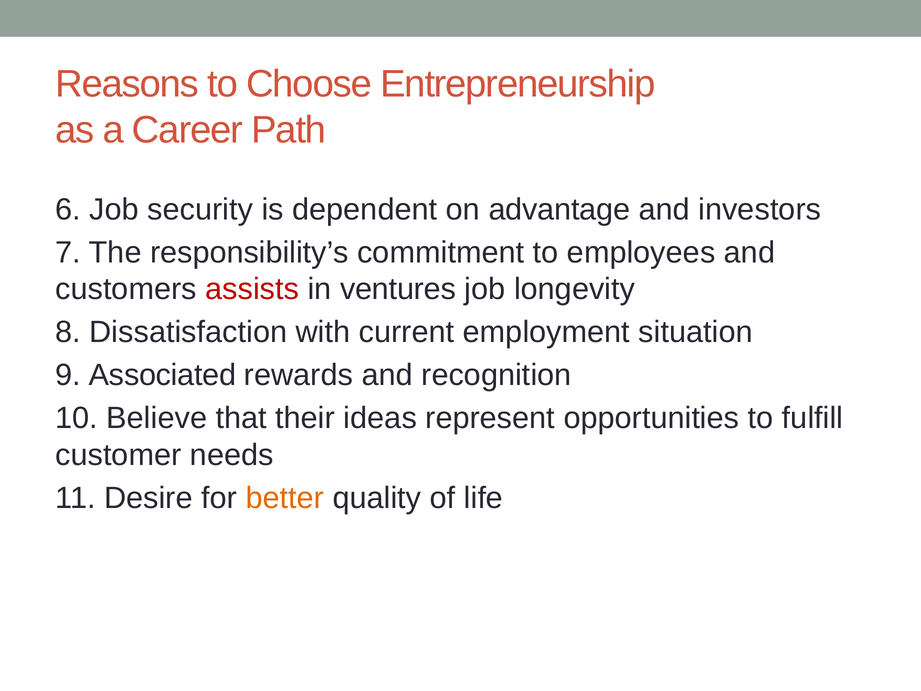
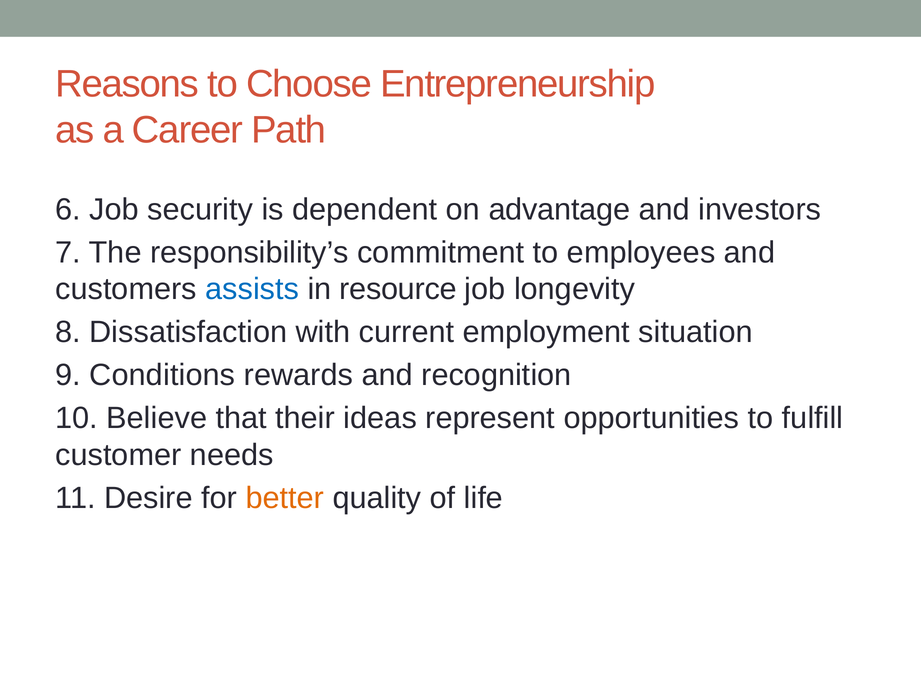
assists colour: red -> blue
ventures: ventures -> resource
Associated: Associated -> Conditions
